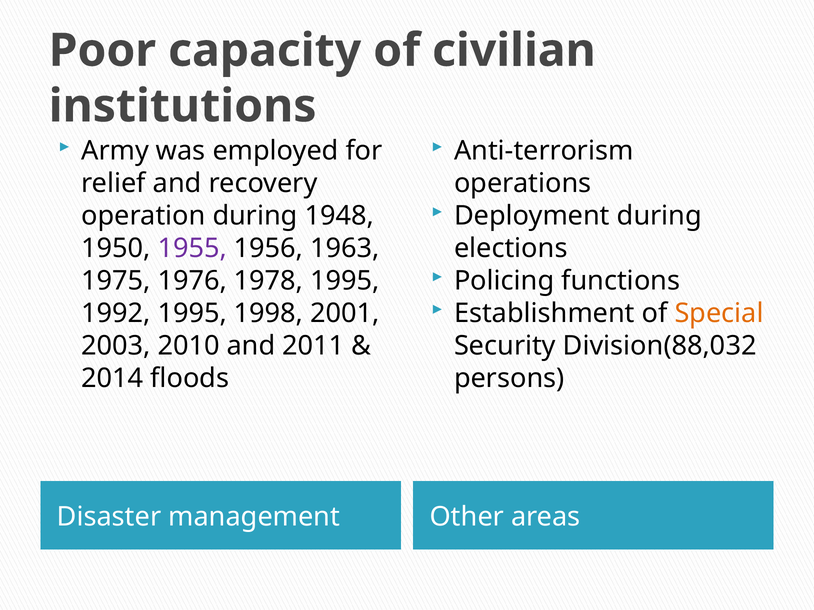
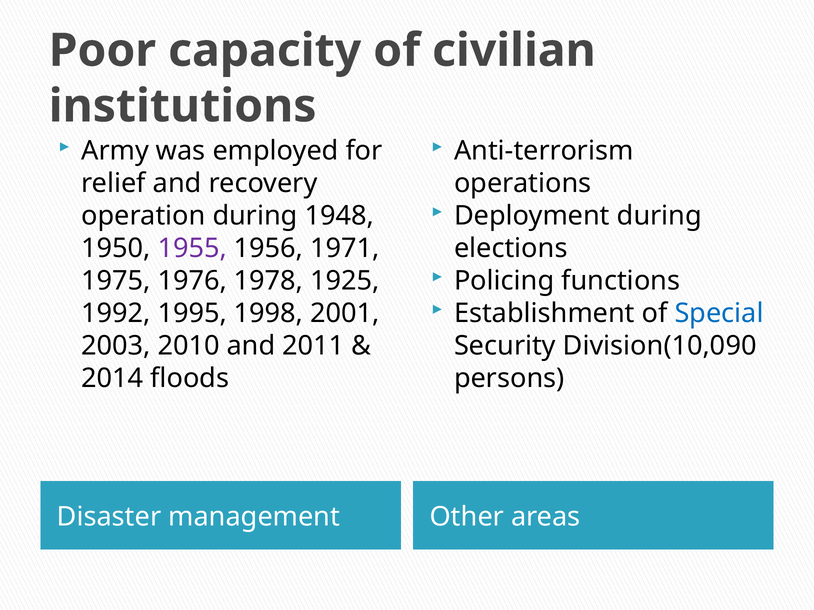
1963: 1963 -> 1971
1978 1995: 1995 -> 1925
Special colour: orange -> blue
Division(88,032: Division(88,032 -> Division(10,090
